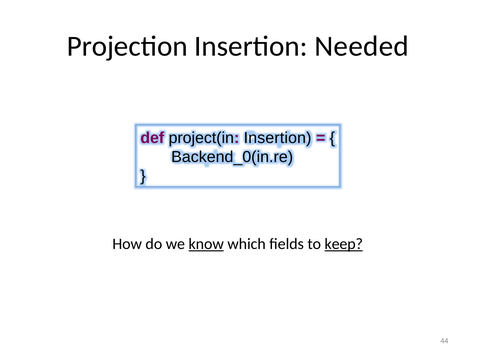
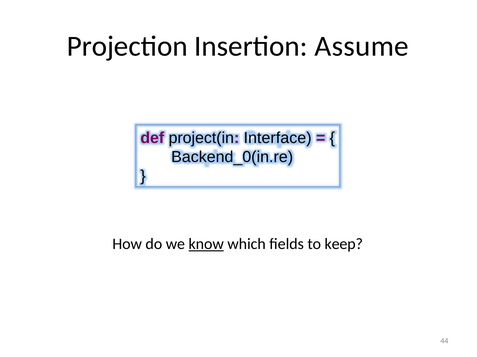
Needed: Needed -> Assume
project(in Insertion: Insertion -> Interface
keep underline: present -> none
